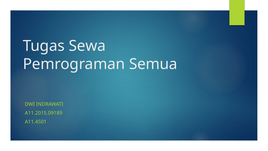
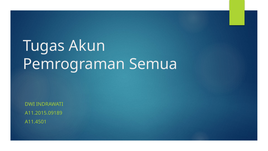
Sewa: Sewa -> Akun
